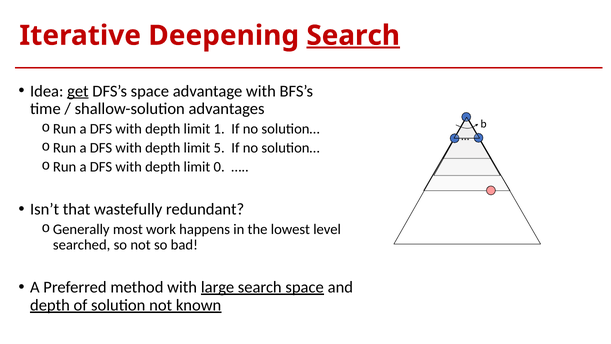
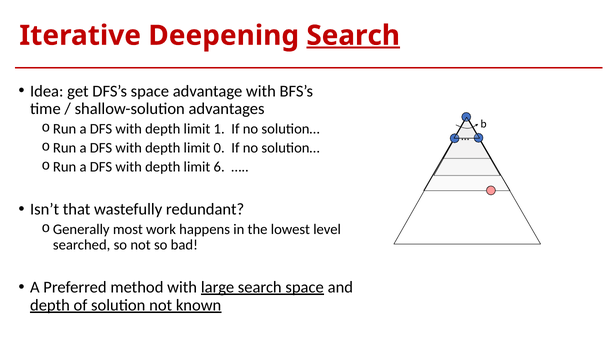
get underline: present -> none
5: 5 -> 0
0: 0 -> 6
